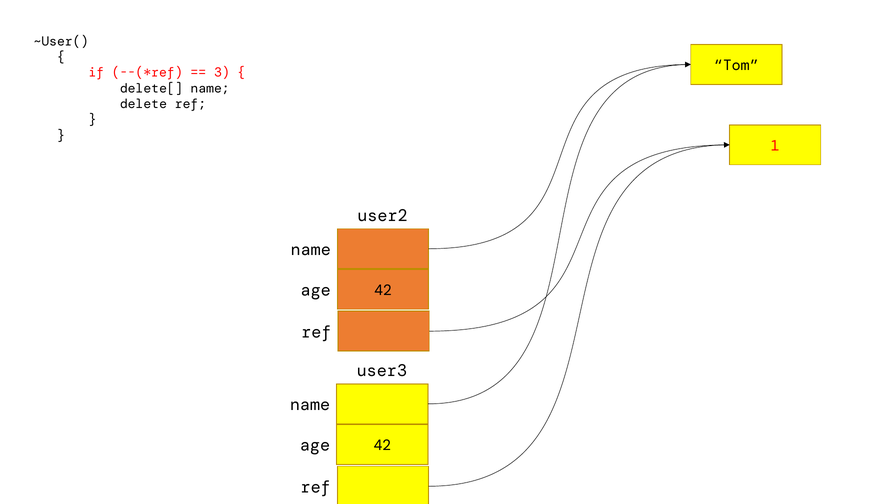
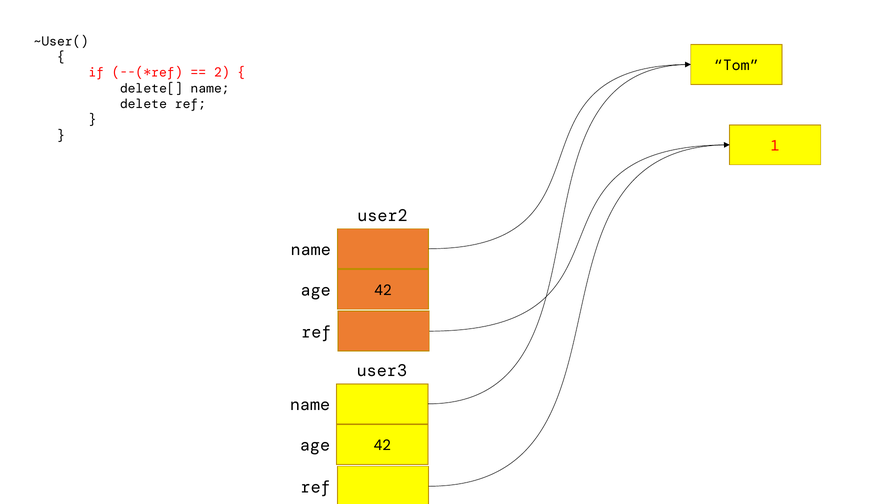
3: 3 -> 2
